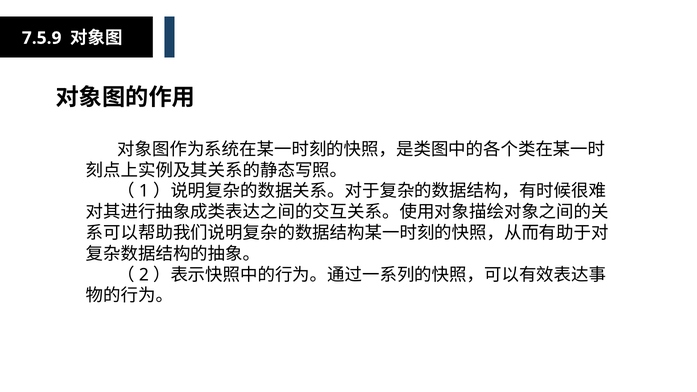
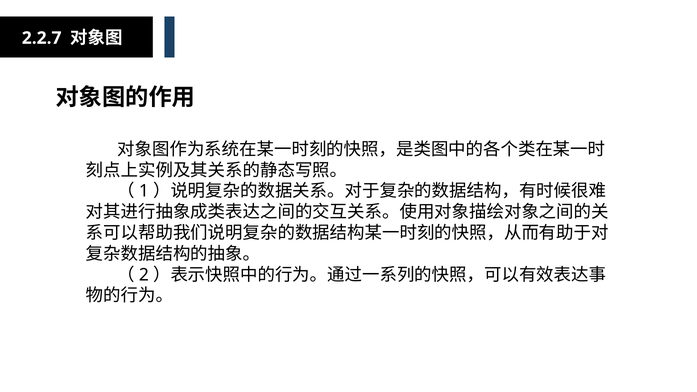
7.5.9: 7.5.9 -> 2.2.7
